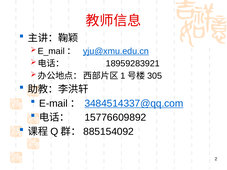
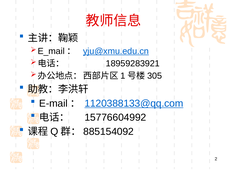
3484514337@qq.com: 3484514337@qq.com -> 1120388133@qq.com
15776609892: 15776609892 -> 15776604992
